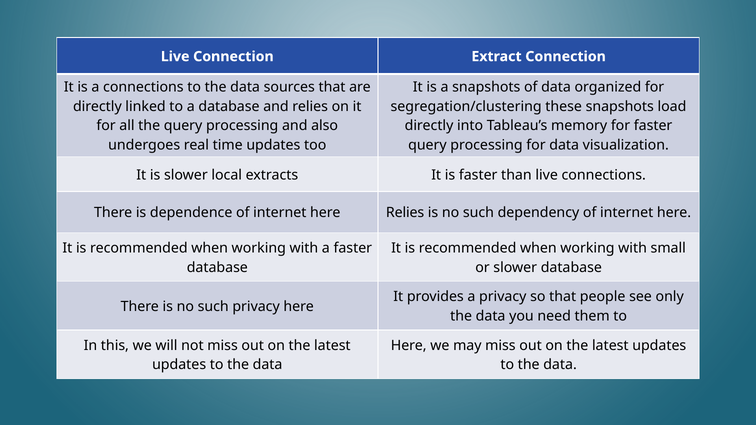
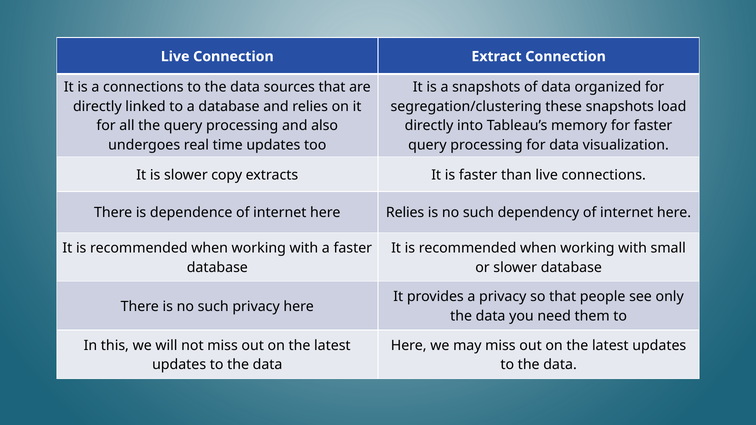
local: local -> copy
